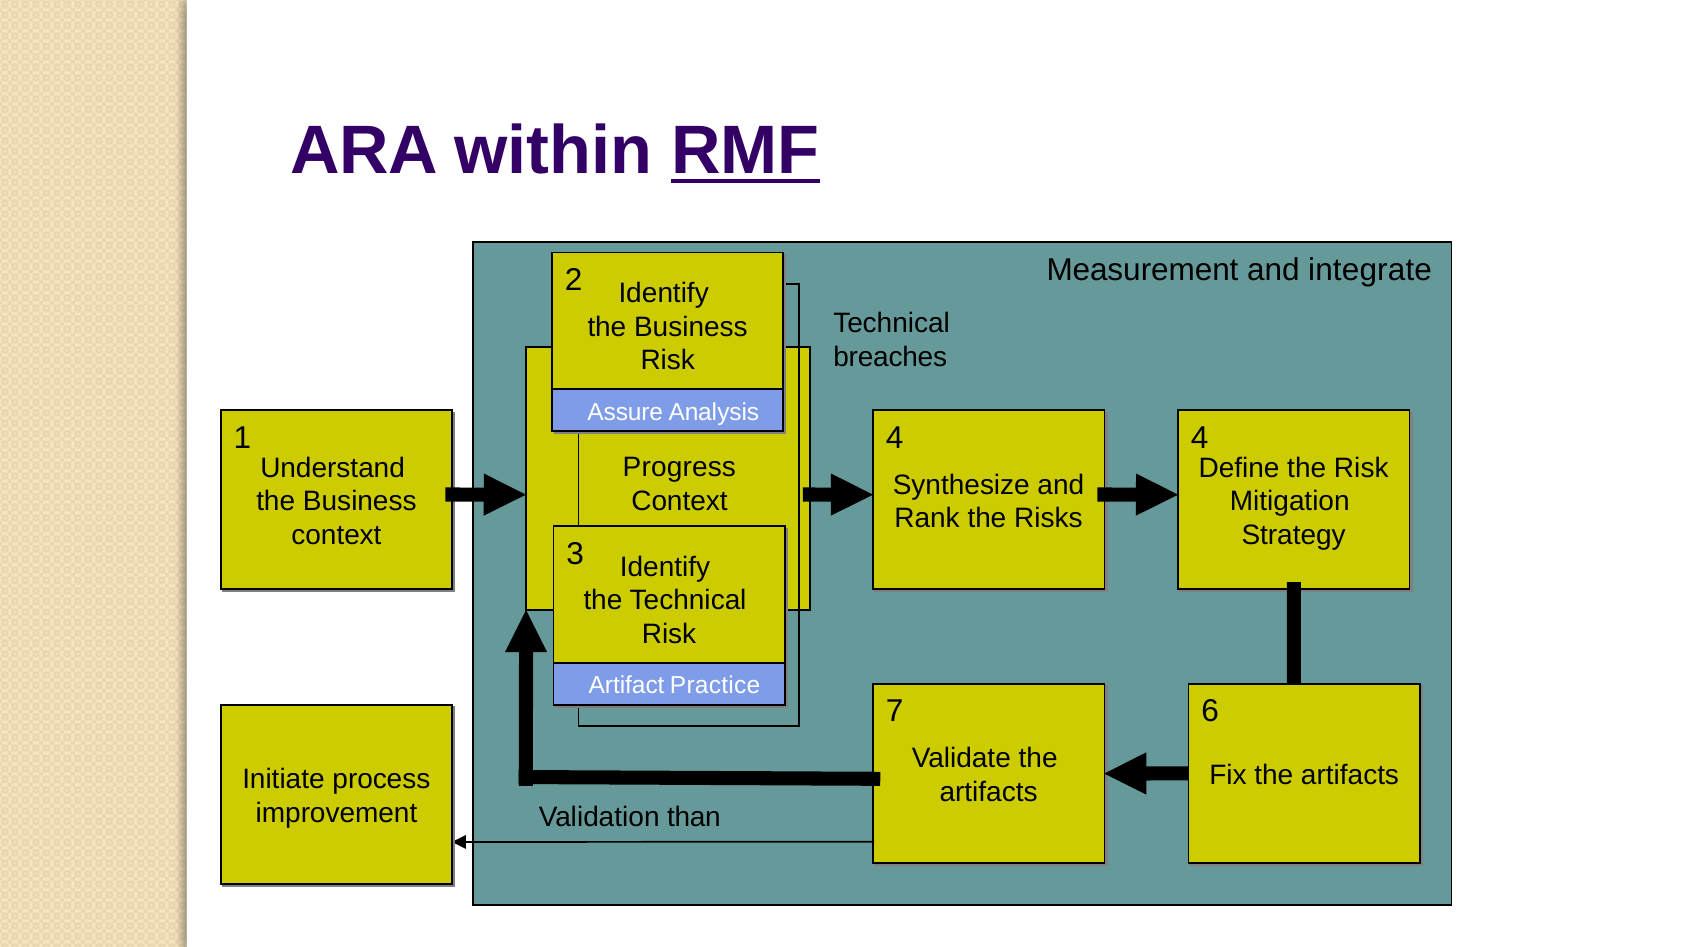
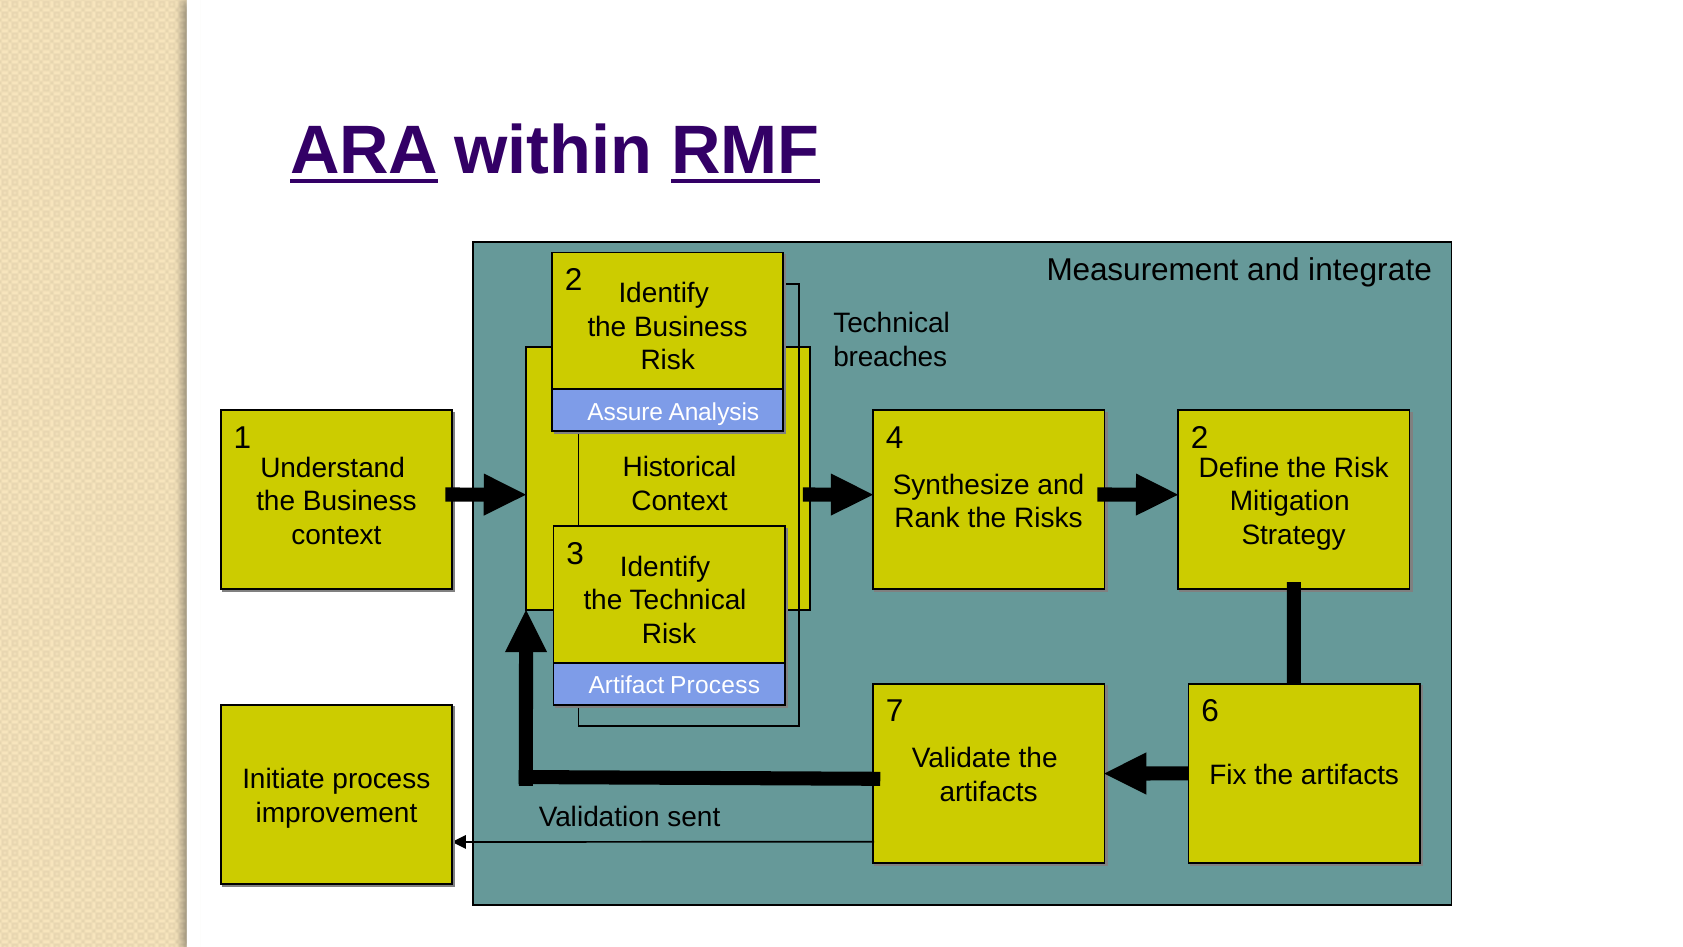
ARA underline: none -> present
4 4: 4 -> 2
Progress: Progress -> Historical
Artifact Practice: Practice -> Process
than: than -> sent
